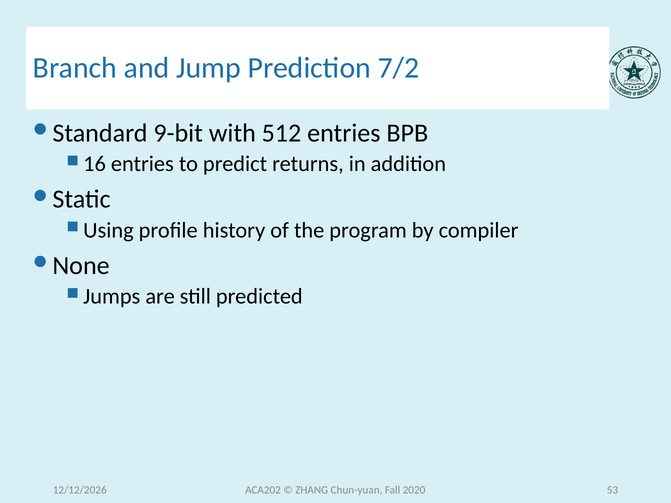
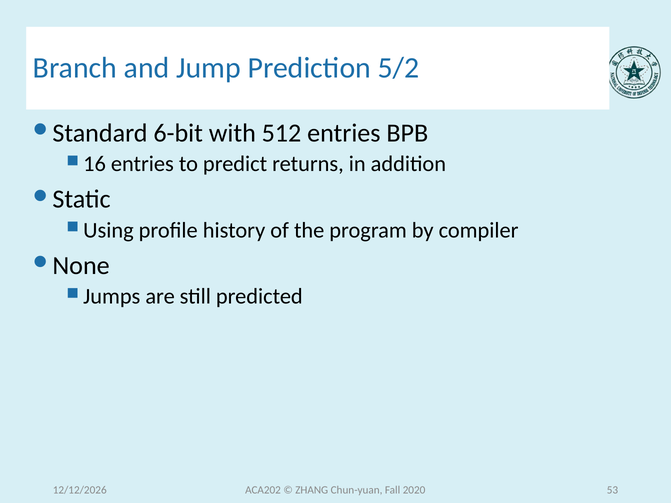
7/2: 7/2 -> 5/2
9-bit: 9-bit -> 6-bit
